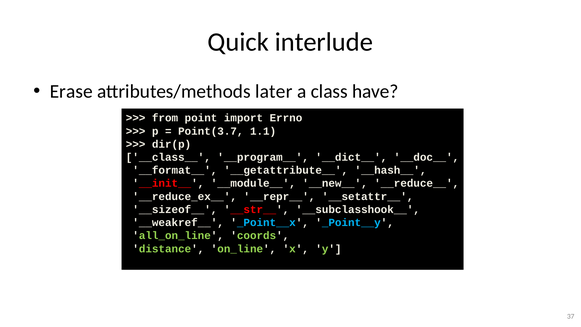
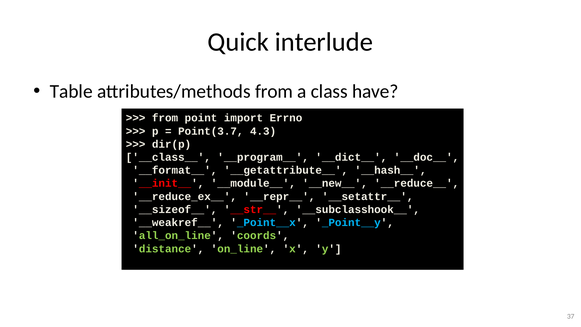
Erase: Erase -> Table
attributes/methods later: later -> from
1.1: 1.1 -> 4.3
